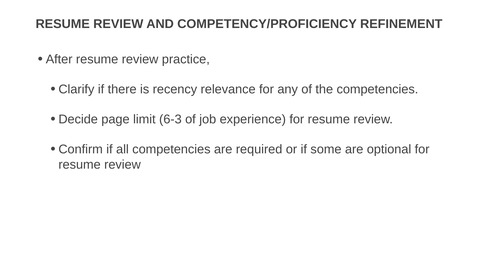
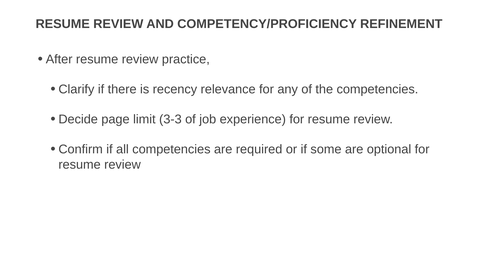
6-3: 6-3 -> 3-3
